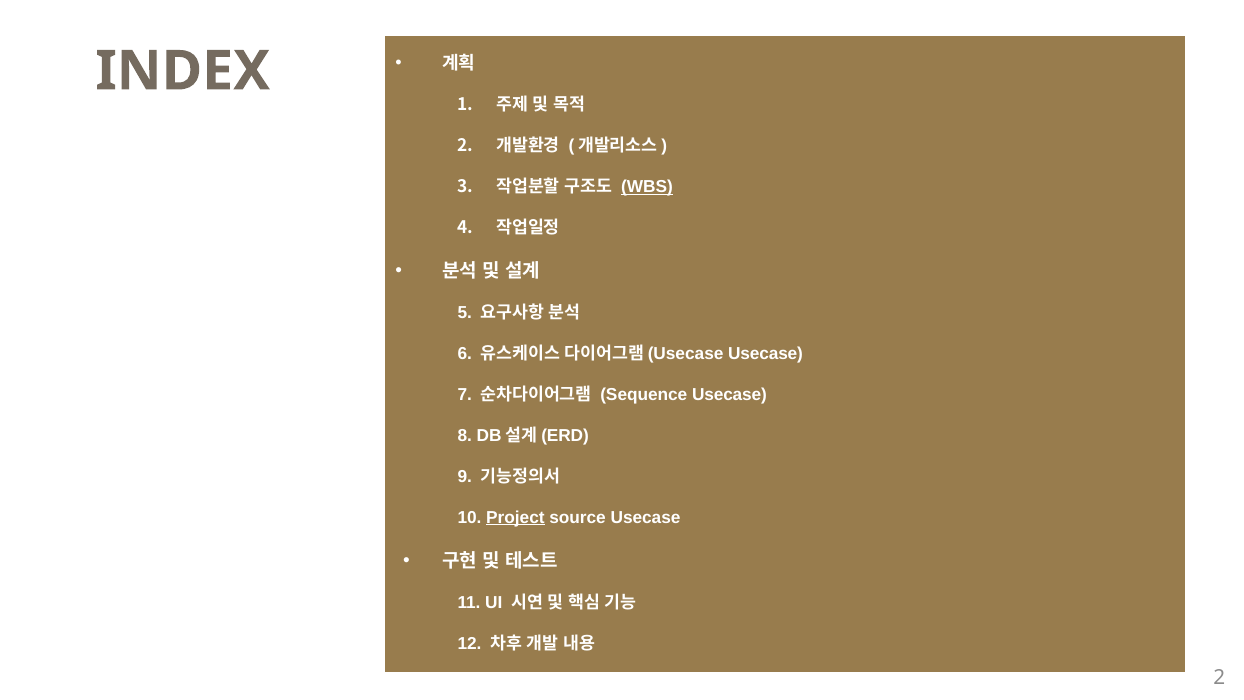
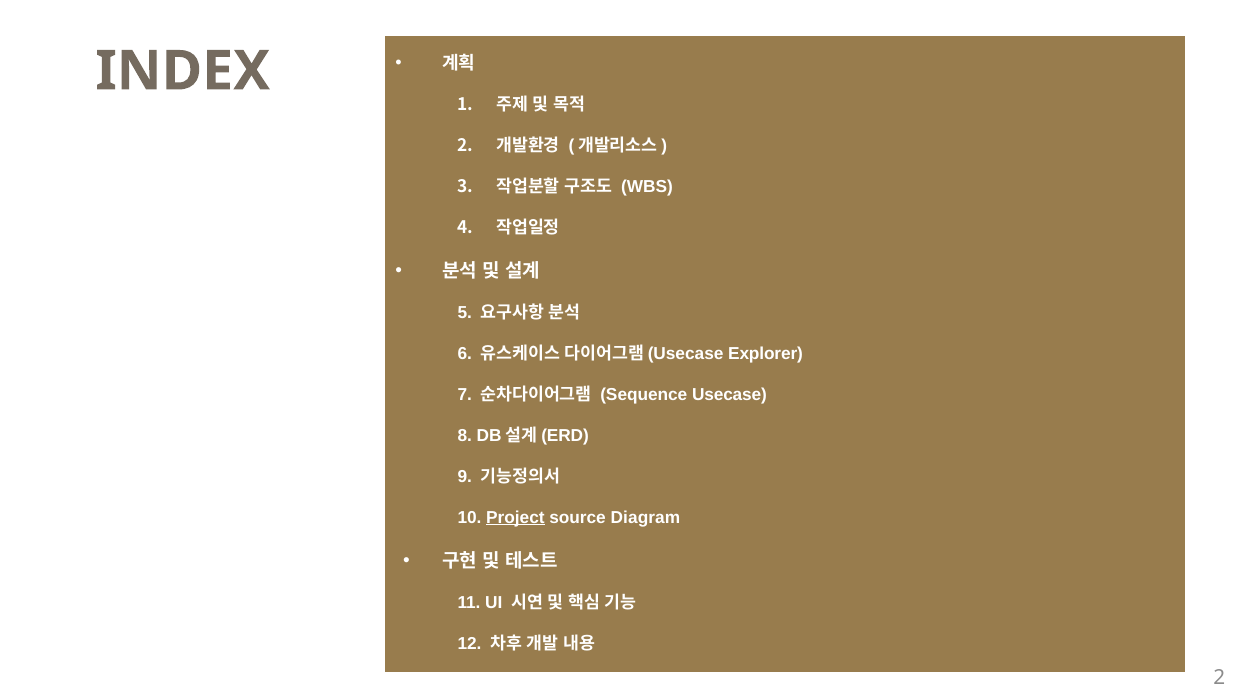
WBS underline: present -> none
Usecase at (766, 354): Usecase -> Explorer
source Usecase: Usecase -> Diagram
